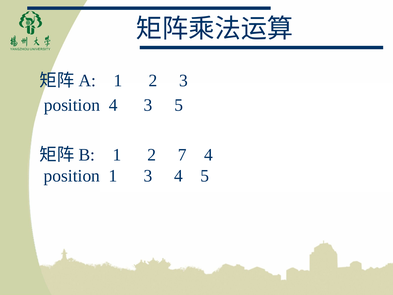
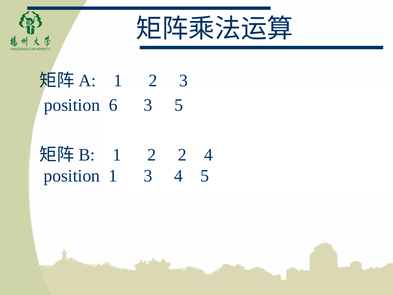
position 4: 4 -> 6
2 7: 7 -> 2
